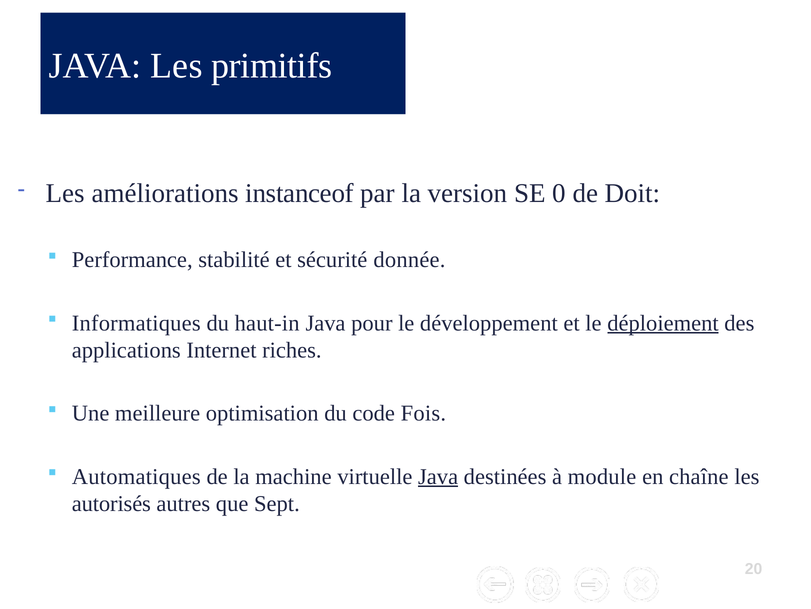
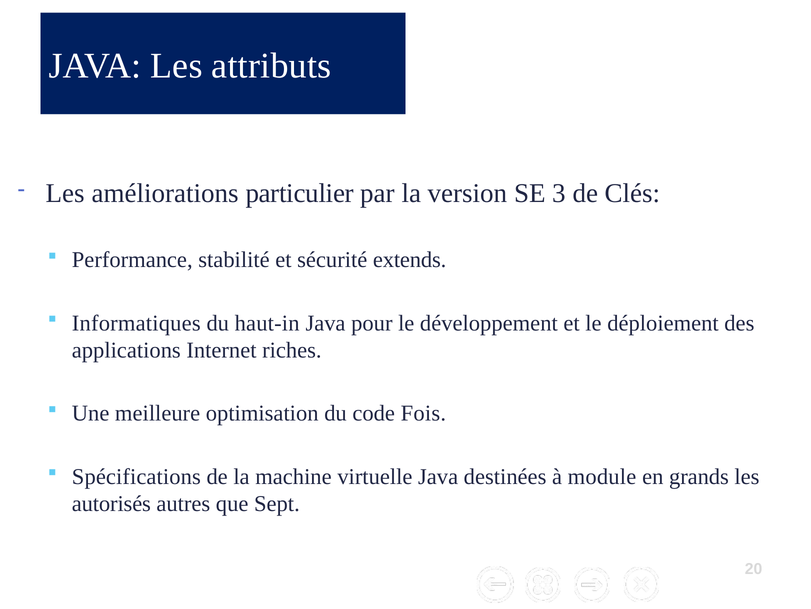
primitifs: primitifs -> attributs
instanceof: instanceof -> particulier
0: 0 -> 3
Doit: Doit -> Clés
donnée: donnée -> extends
déploiement underline: present -> none
Automatiques: Automatiques -> Spécifications
Java at (438, 476) underline: present -> none
chaîne: chaîne -> grands
